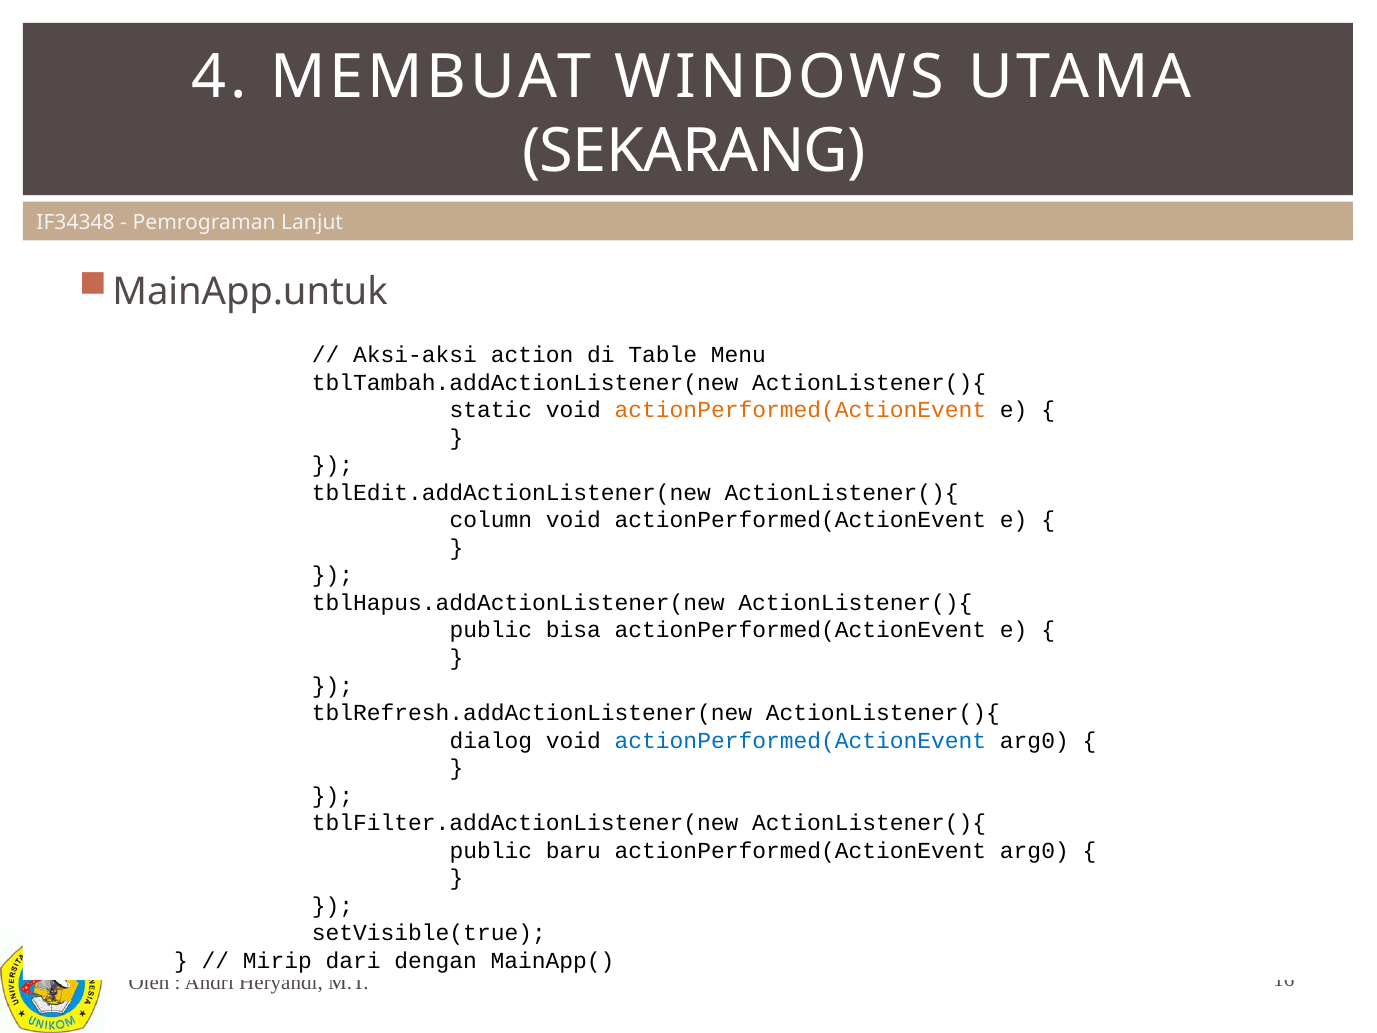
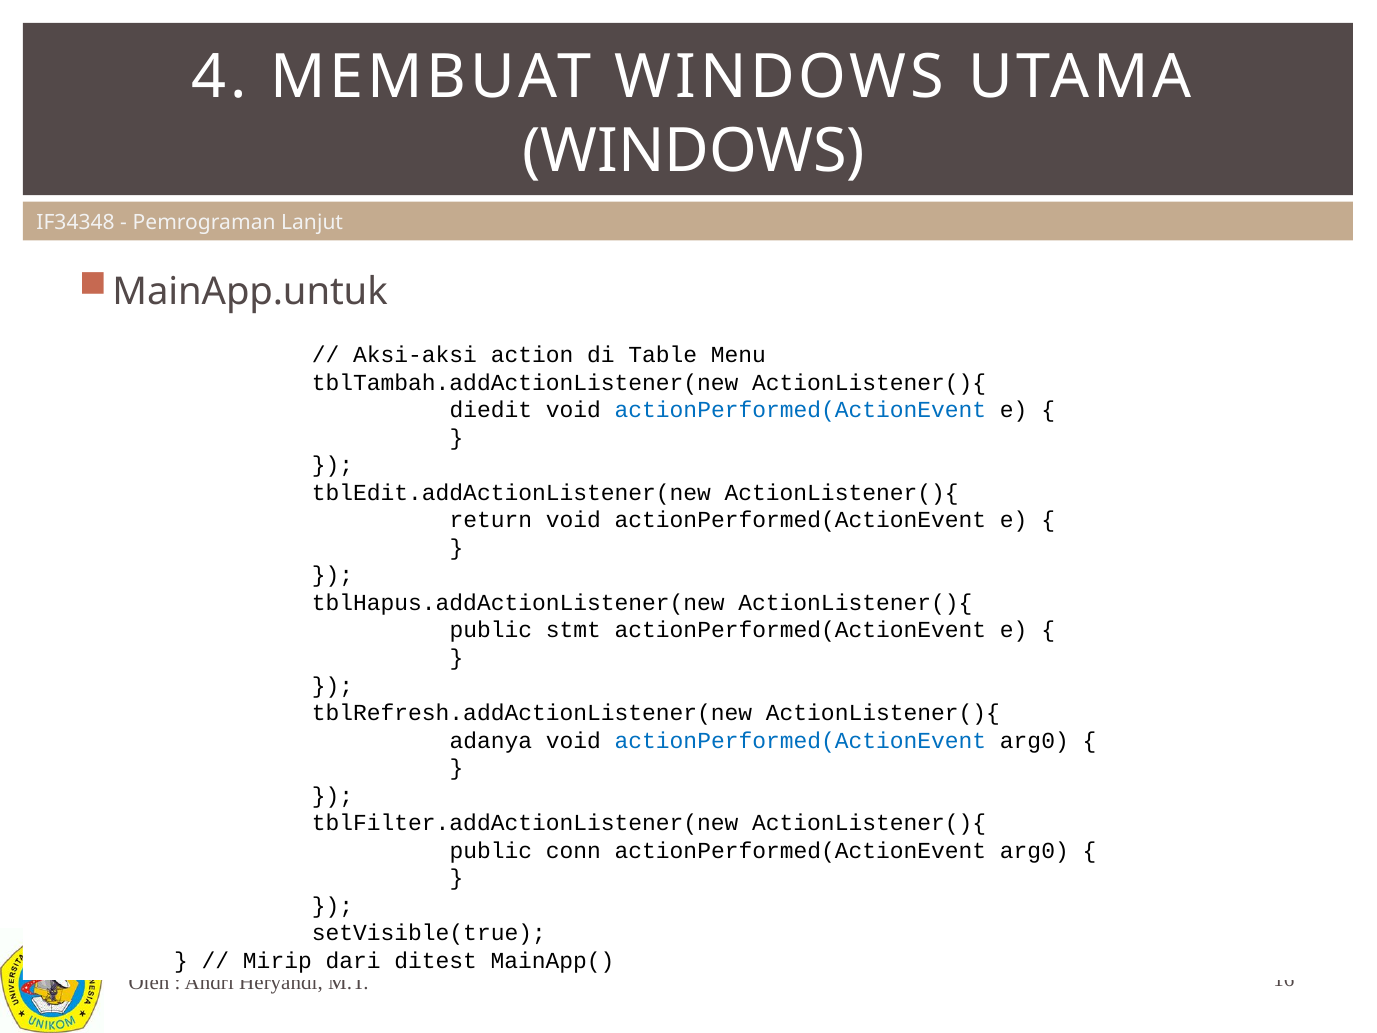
SEKARANG at (694, 151): SEKARANG -> WINDOWS
static: static -> diedit
actionPerformed(ActionEvent at (800, 410) colour: orange -> blue
column: column -> return
bisa: bisa -> stmt
dialog: dialog -> adanya
baru: baru -> conn
dengan: dengan -> ditest
